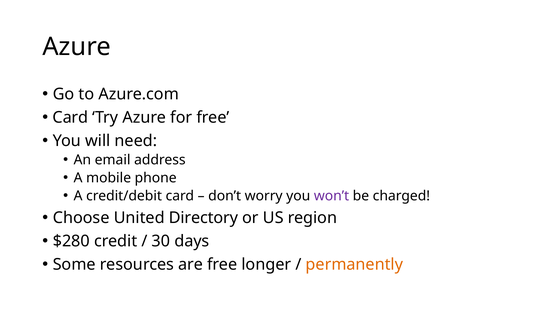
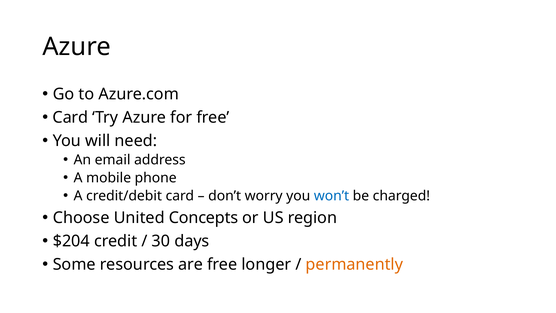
won’t colour: purple -> blue
Directory: Directory -> Concepts
$280: $280 -> $204
